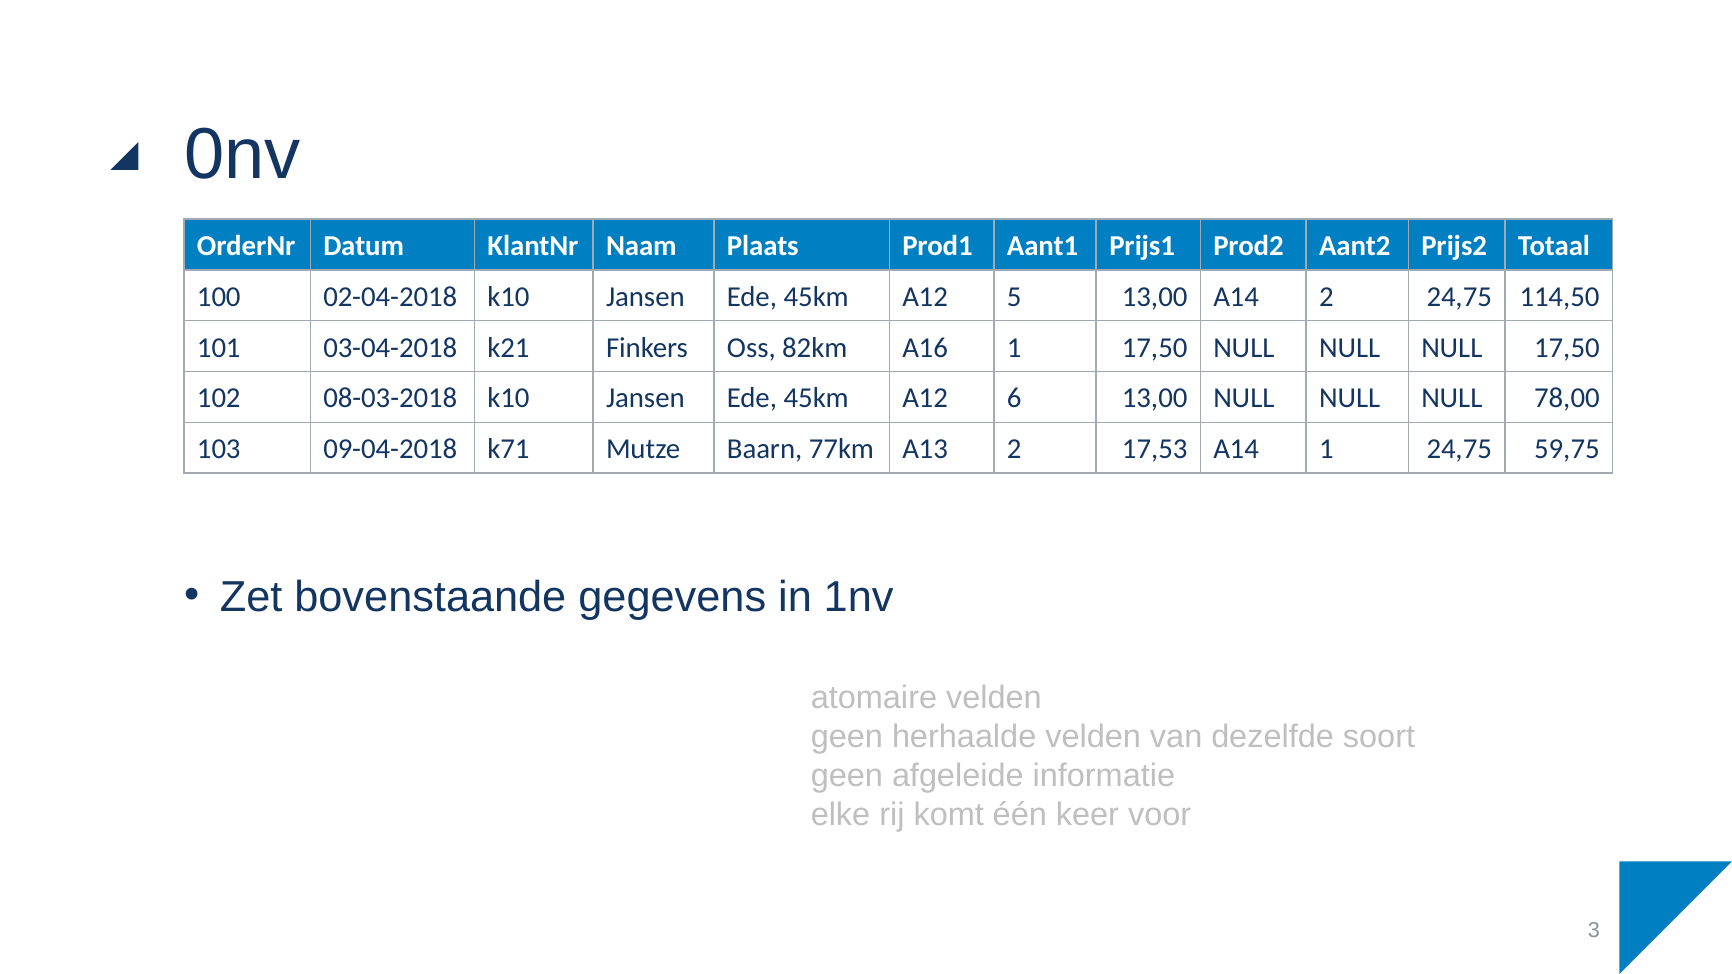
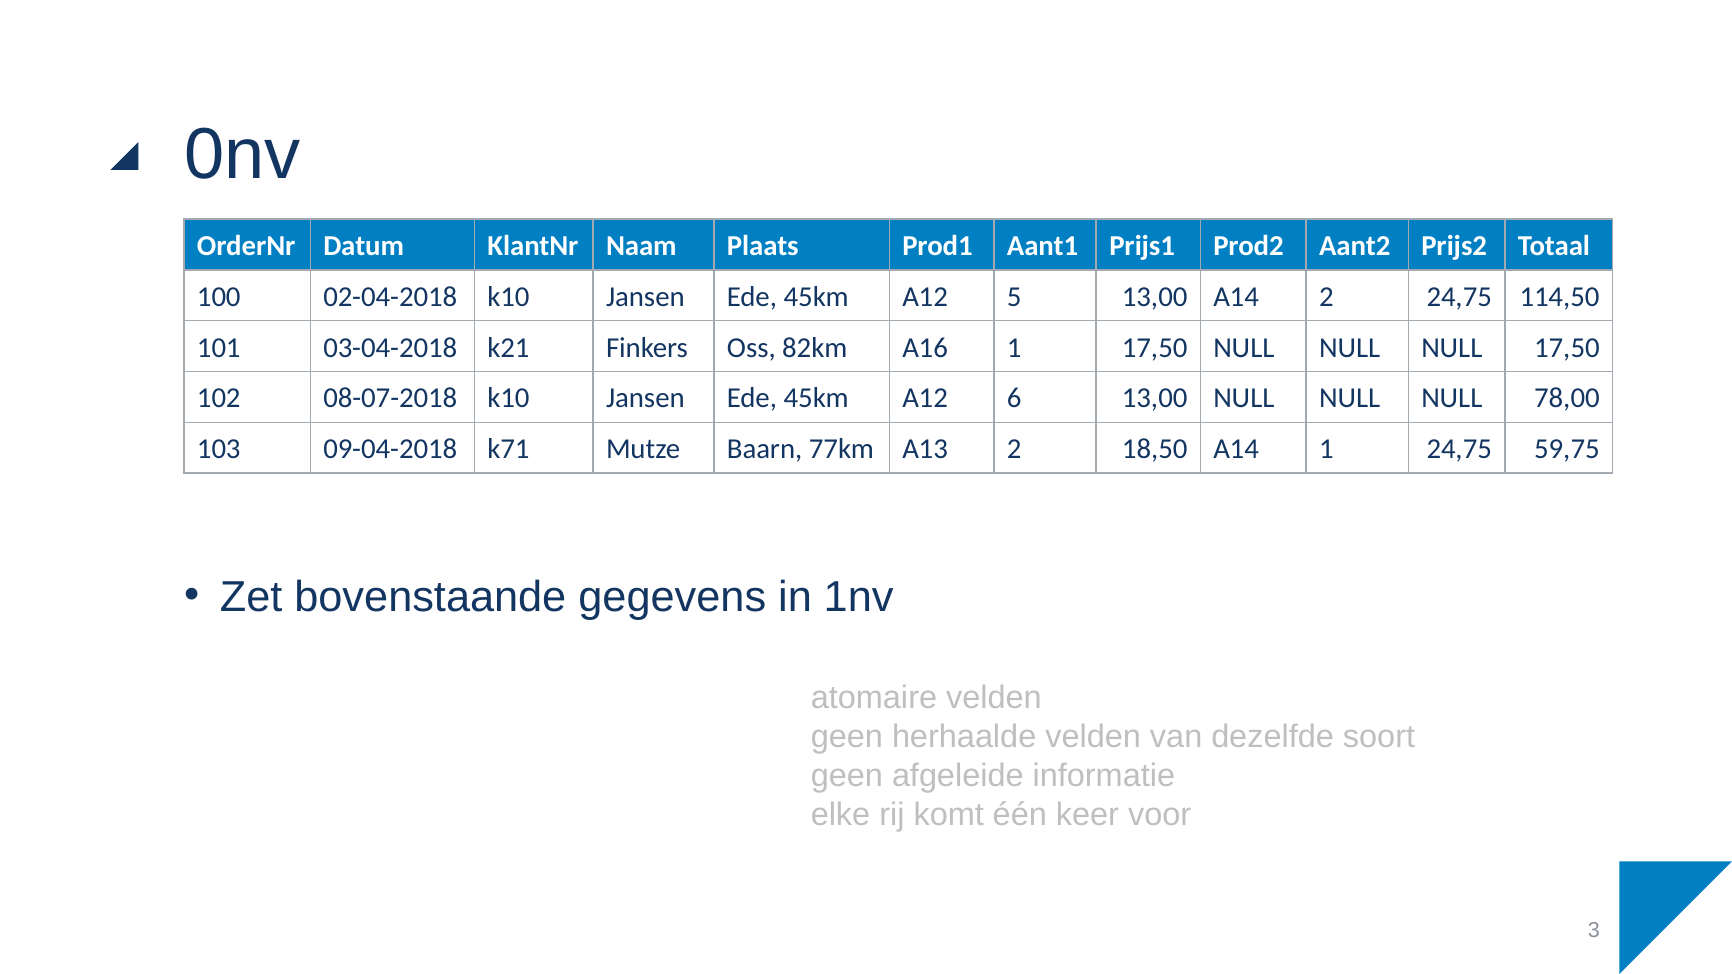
08-03-2018: 08-03-2018 -> 08-07-2018
17,53: 17,53 -> 18,50
